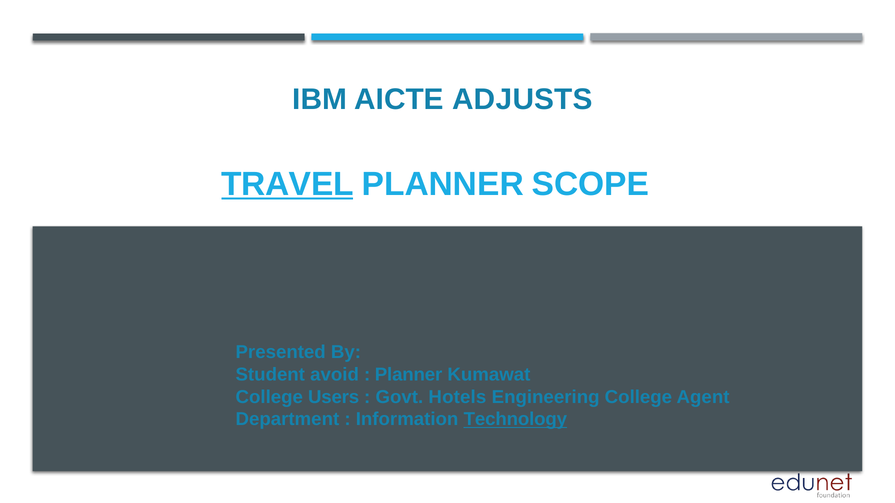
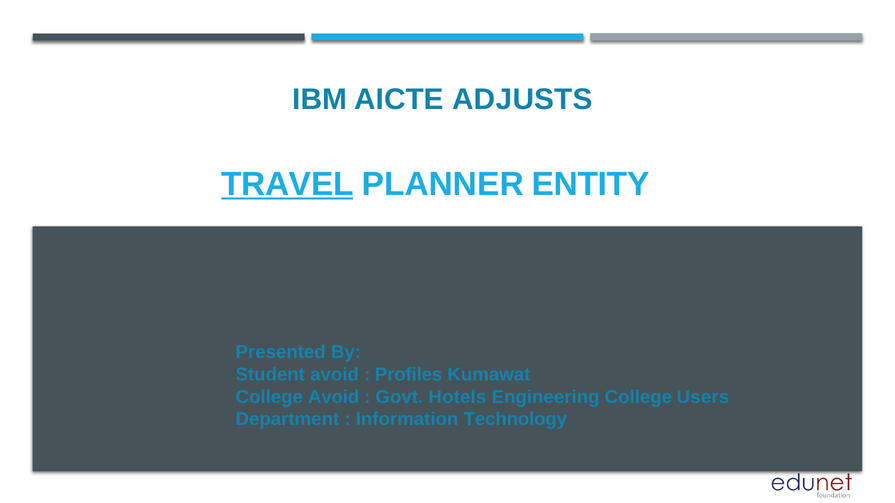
SCOPE: SCOPE -> ENTITY
Planner at (409, 375): Planner -> Profiles
College Users: Users -> Avoid
Agent: Agent -> Users
Technology underline: present -> none
